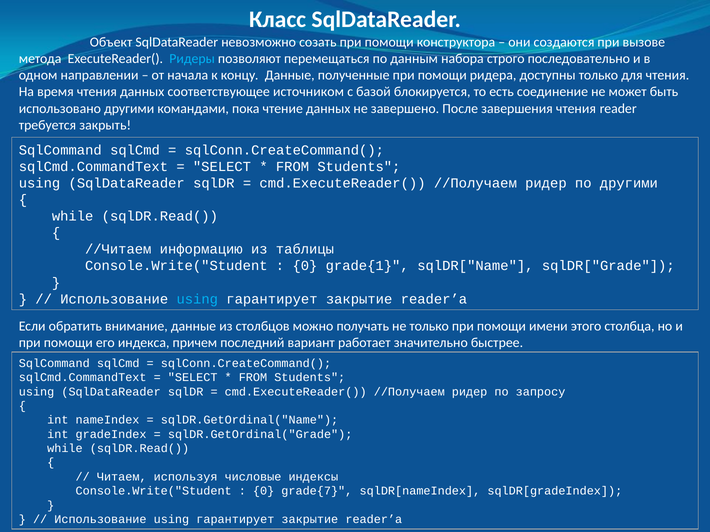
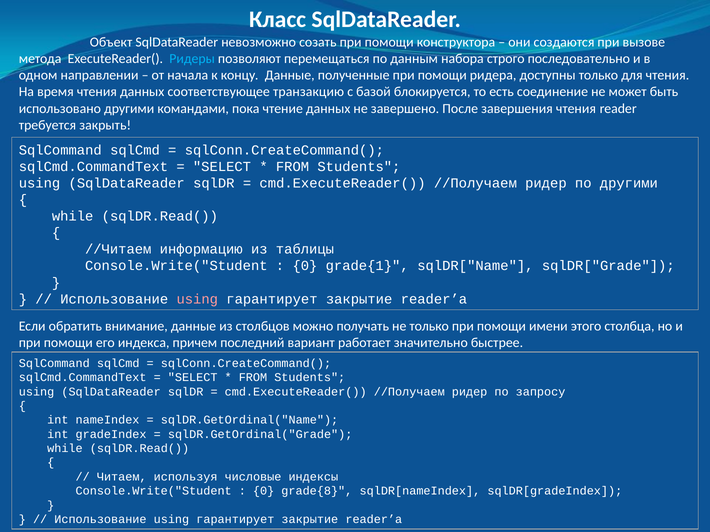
источником: источником -> транзакцию
using at (197, 299) colour: light blue -> pink
grade{7: grade{7 -> grade{8
